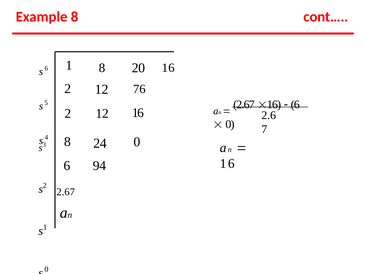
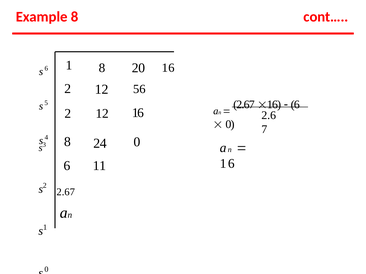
76: 76 -> 56
94: 94 -> 11
